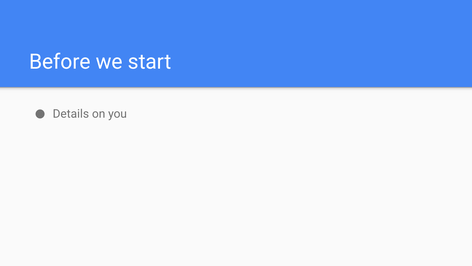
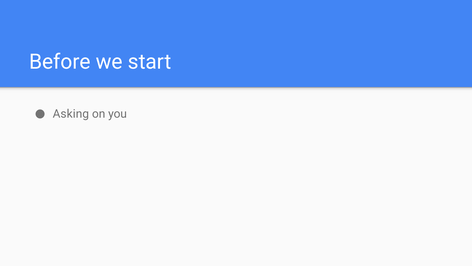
Details: Details -> Asking
